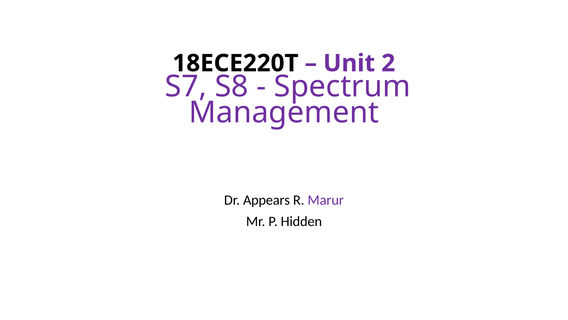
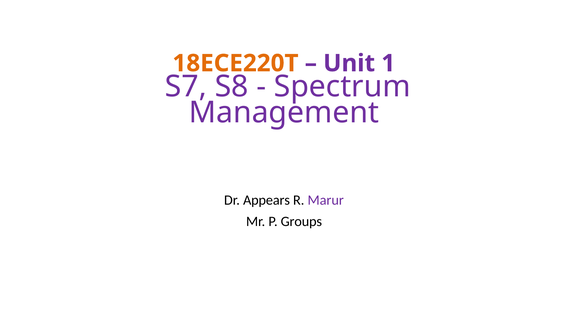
18ECE220T colour: black -> orange
2: 2 -> 1
Hidden: Hidden -> Groups
